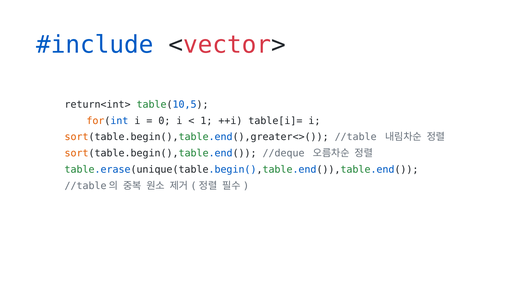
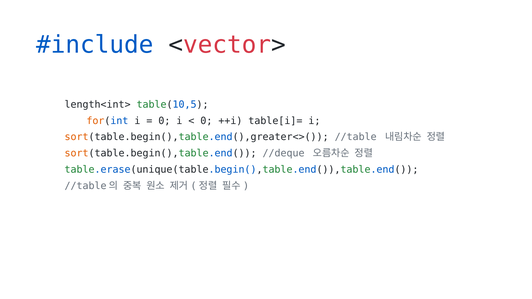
return<int>: return<int> -> length<int>
1 at (206, 121): 1 -> 0
